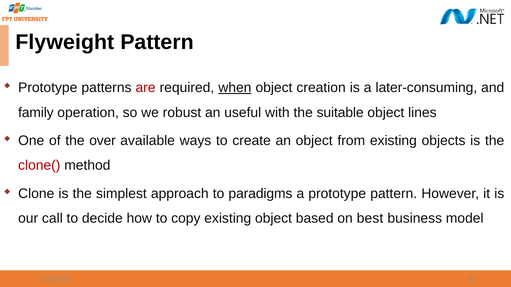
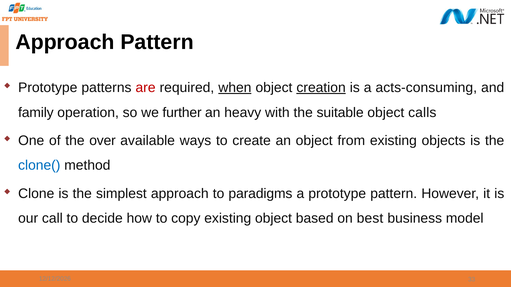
Flyweight at (65, 42): Flyweight -> Approach
creation underline: none -> present
later-consuming: later-consuming -> acts-consuming
robust: robust -> further
useful: useful -> heavy
lines: lines -> calls
clone( colour: red -> blue
